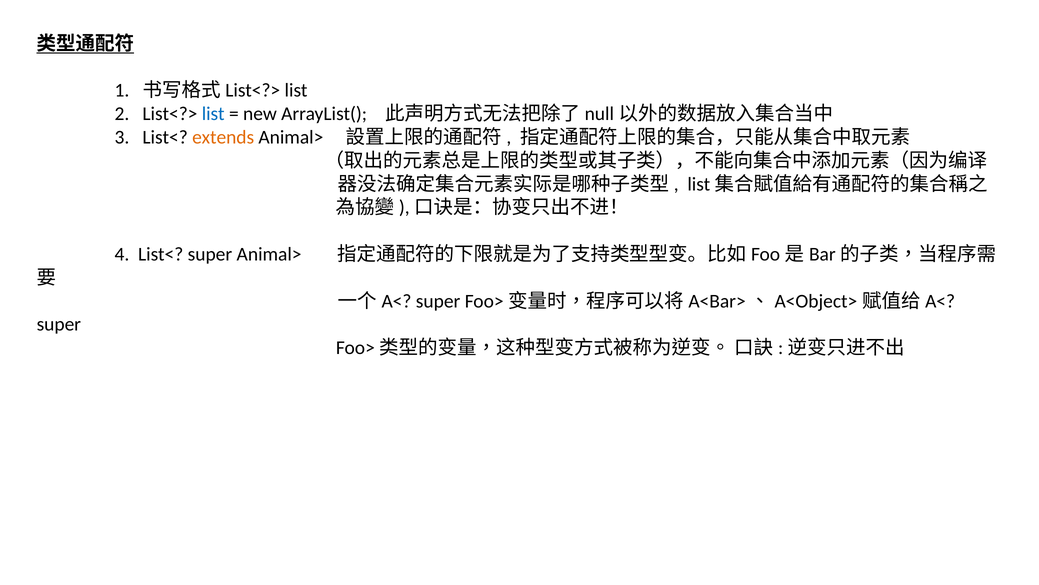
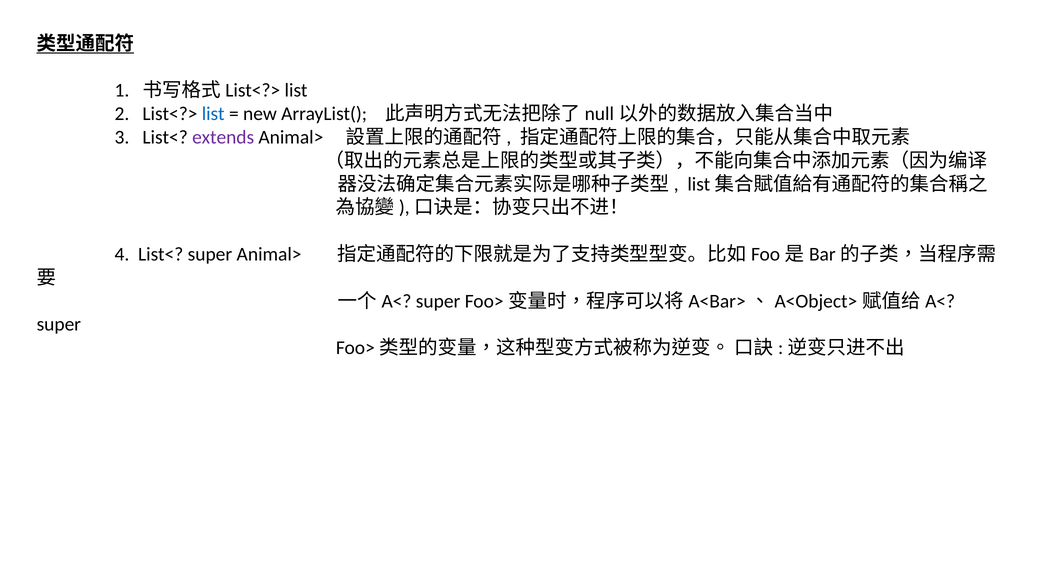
extends colour: orange -> purple
